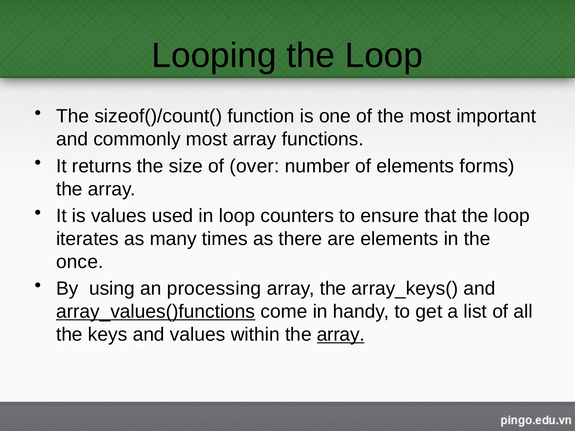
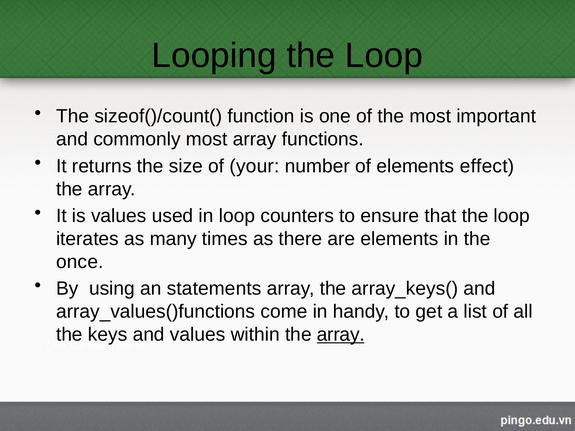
over: over -> your
forms: forms -> effect
processing: processing -> statements
array_values()functions underline: present -> none
